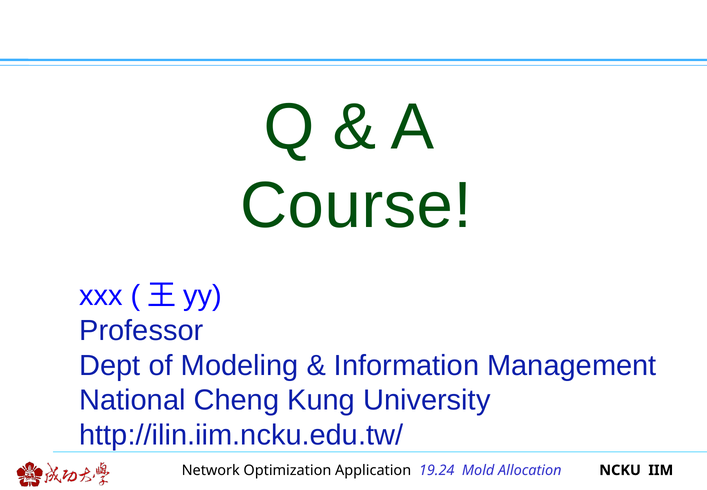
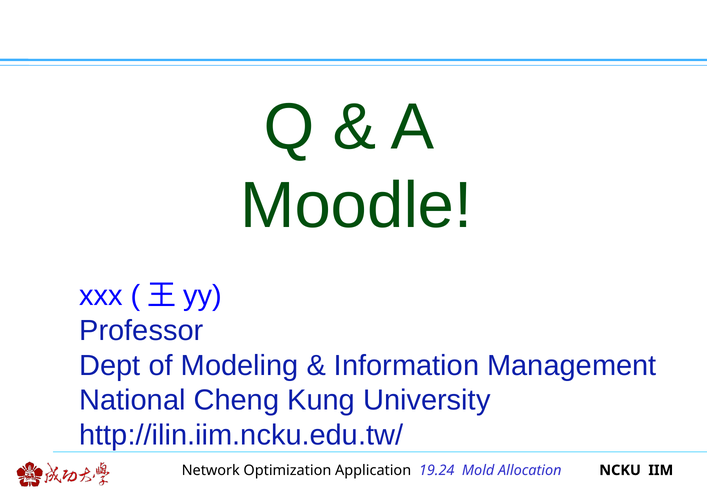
Course: Course -> Moodle
